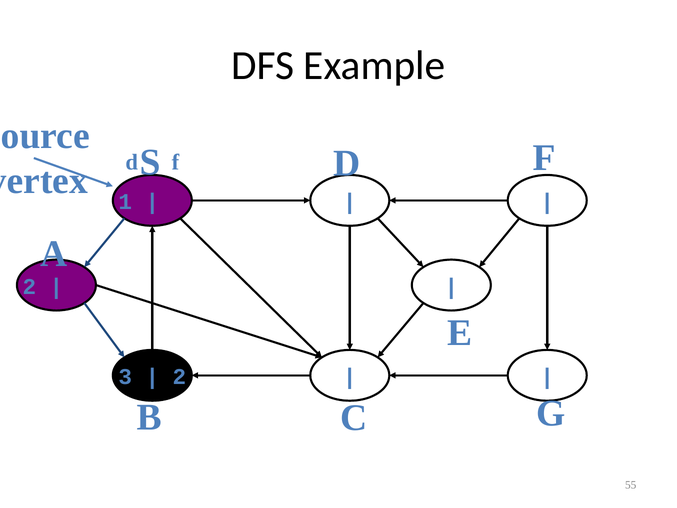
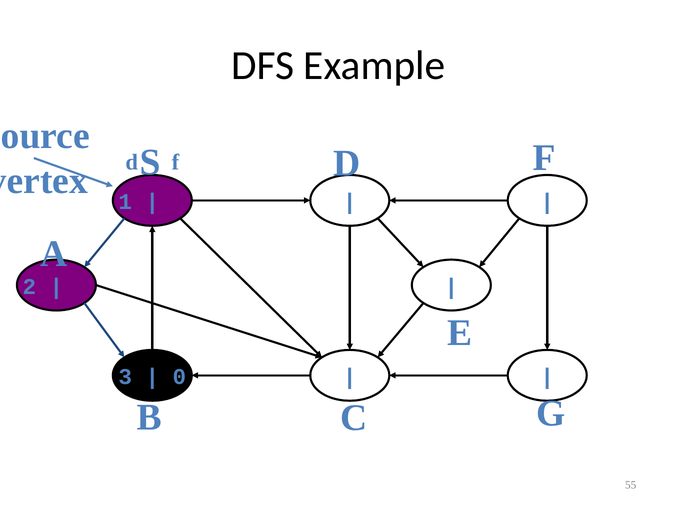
2 at (179, 377): 2 -> 0
